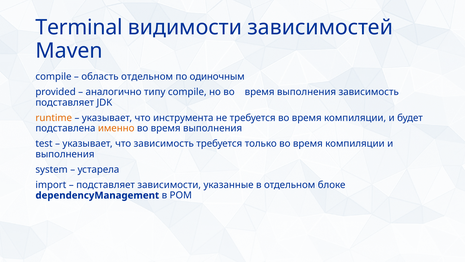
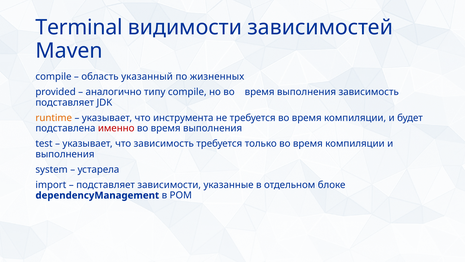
область отдельном: отдельном -> указанный
одиночным: одиночным -> жизненных
именно colour: orange -> red
